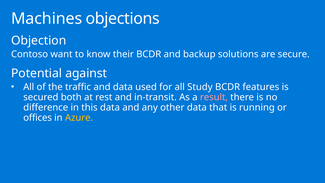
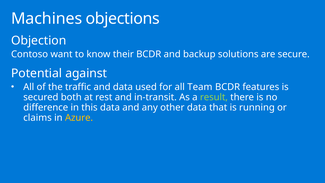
Study: Study -> Team
result colour: pink -> light green
offices: offices -> claims
